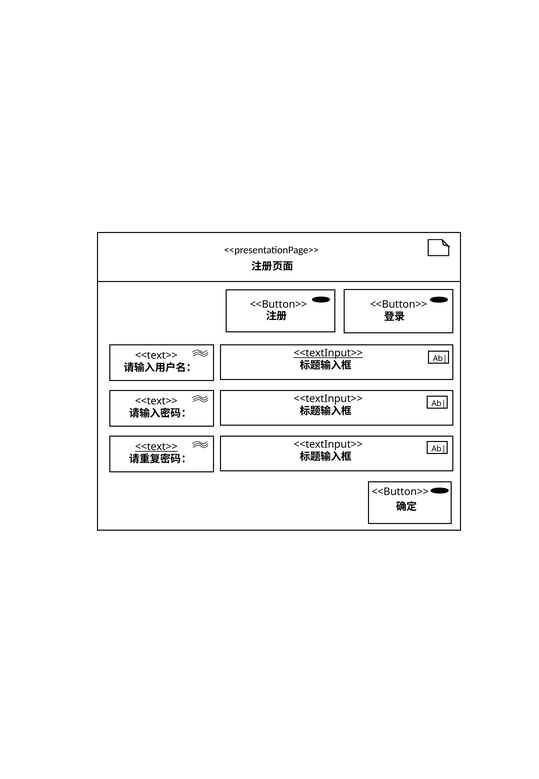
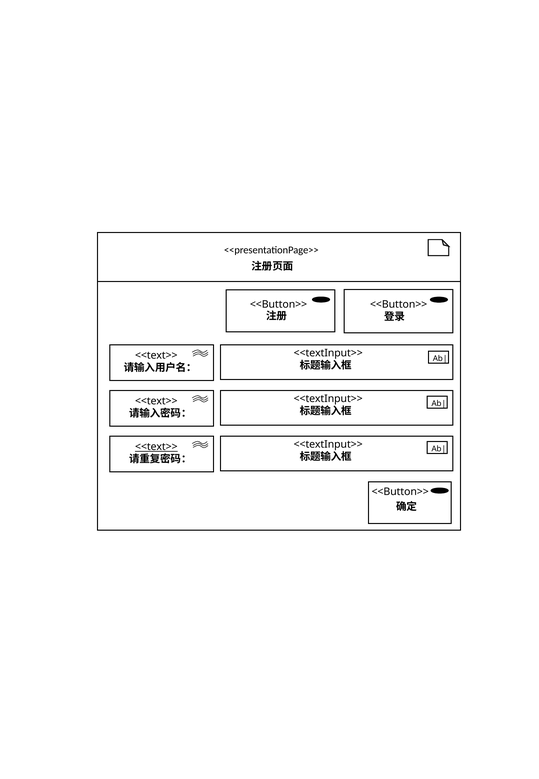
<<textInput>> at (328, 353) underline: present -> none
